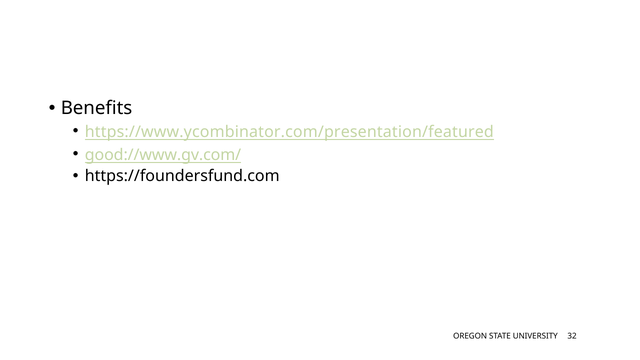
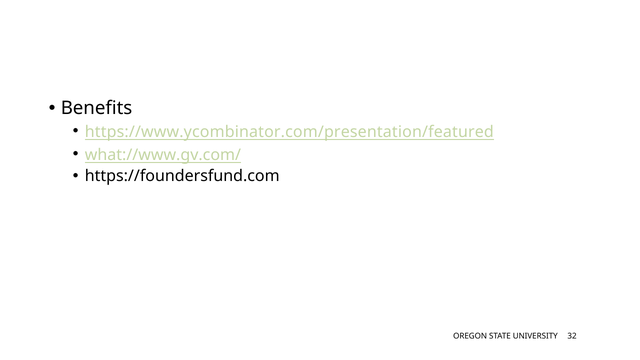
good://www.gv.com/: good://www.gv.com/ -> what://www.gv.com/
